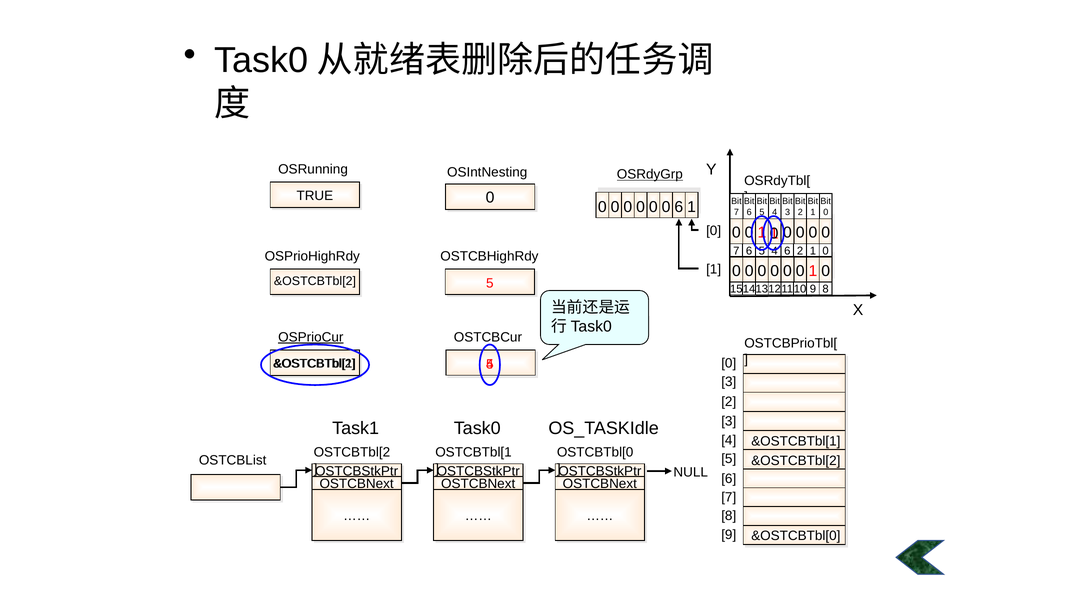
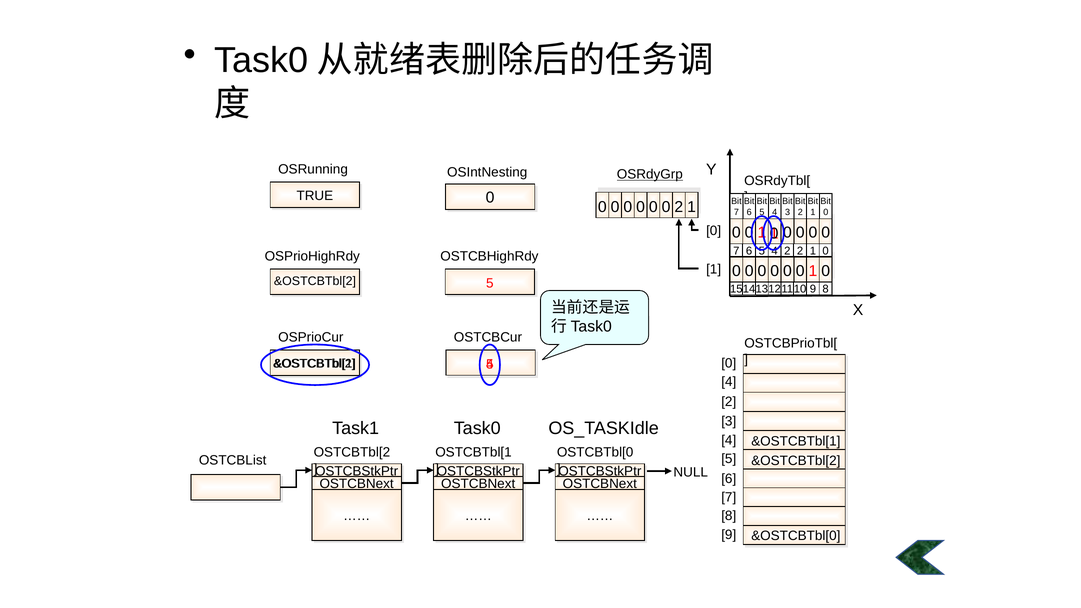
0 6: 6 -> 2
5 4 6: 6 -> 2
OSPrioCur underline: present -> none
3 at (729, 382): 3 -> 4
